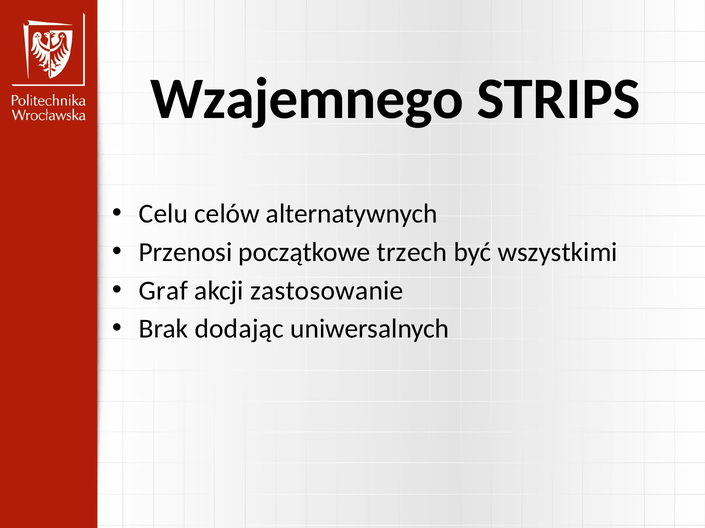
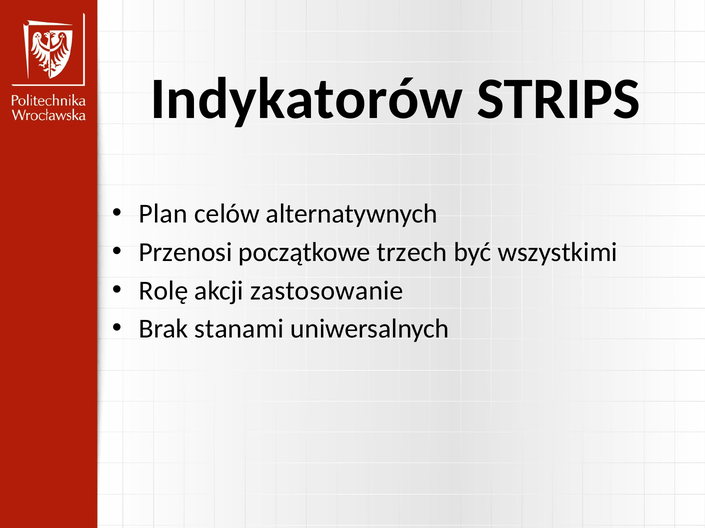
Wzajemnego: Wzajemnego -> Indykatorów
Celu: Celu -> Plan
Graf: Graf -> Rolę
dodając: dodając -> stanami
